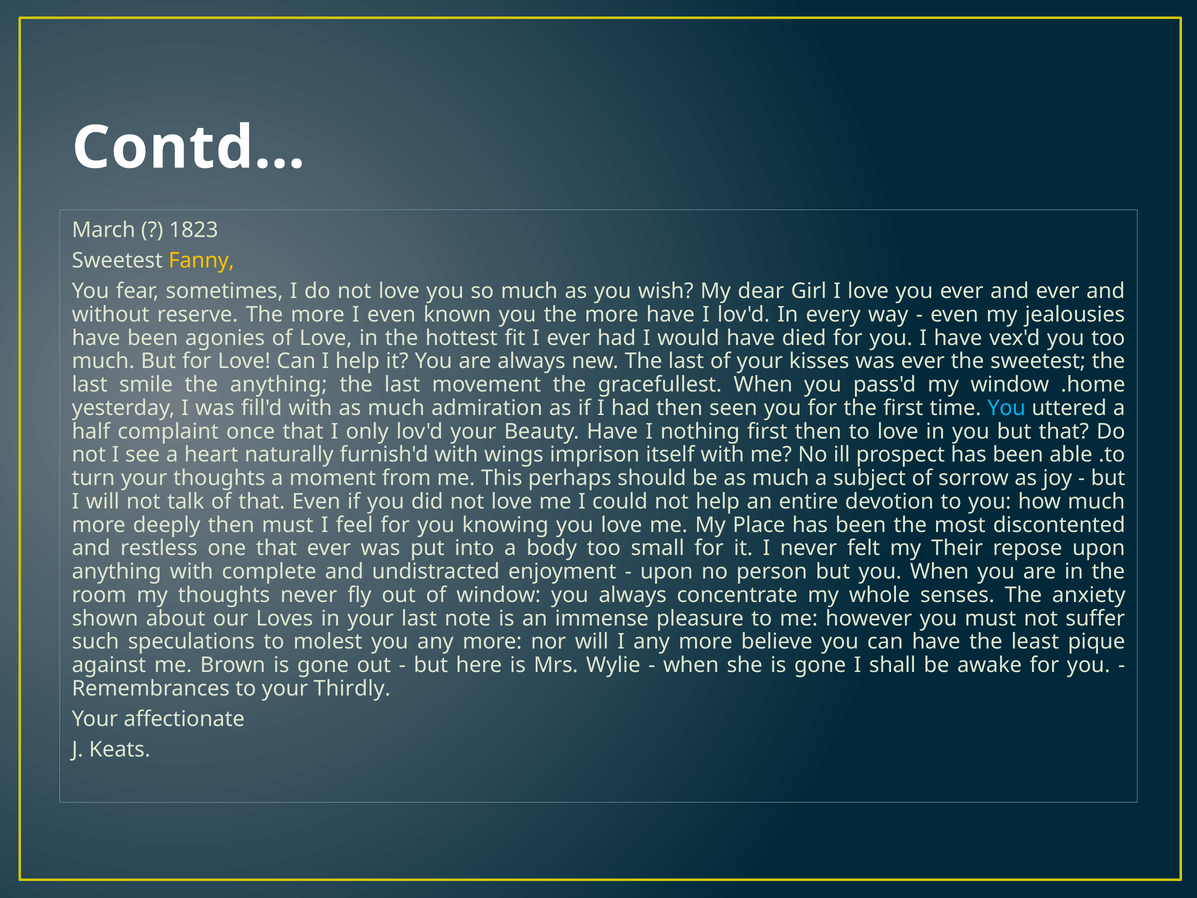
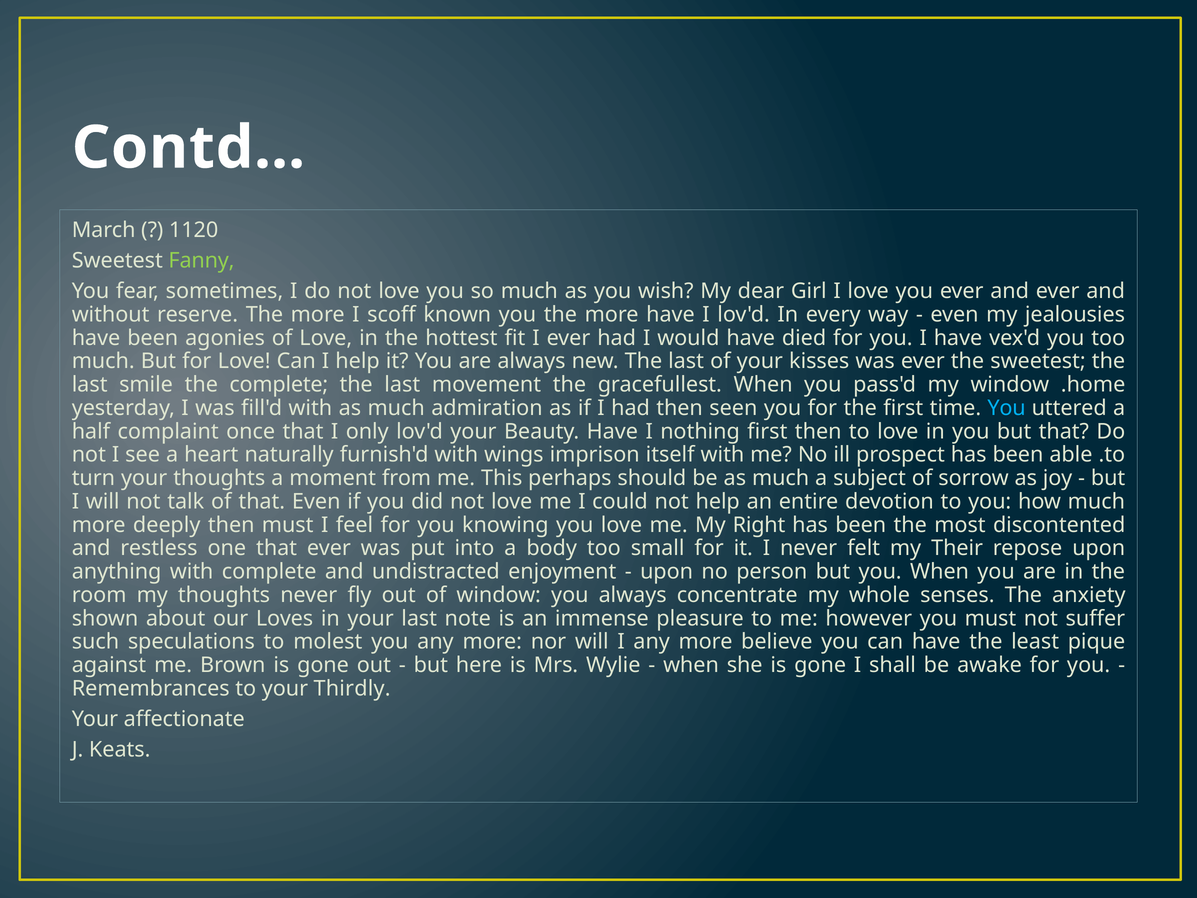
1823: 1823 -> 1120
Fanny colour: yellow -> light green
I even: even -> scoff
the anything: anything -> complete
Place: Place -> Right
